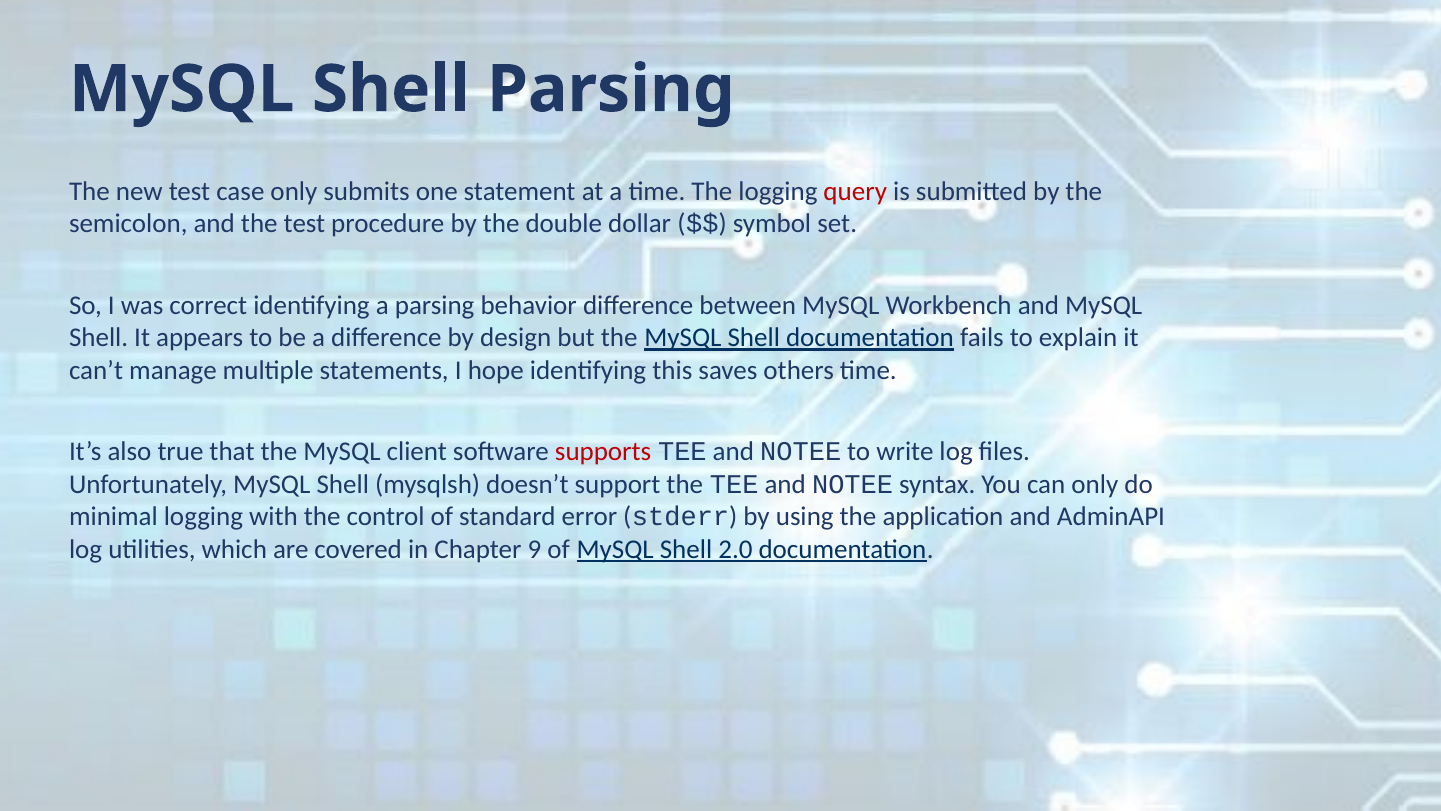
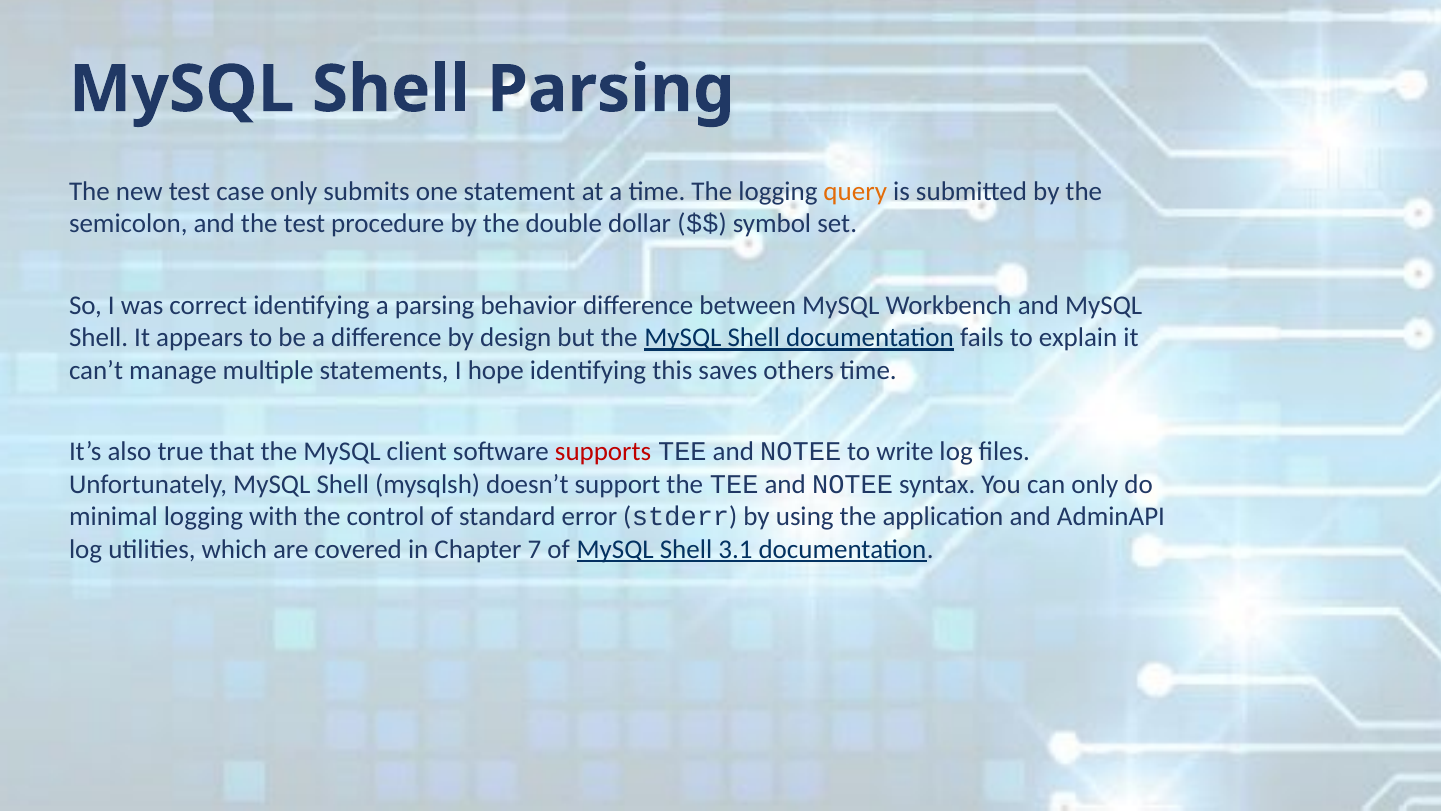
query colour: red -> orange
9: 9 -> 7
2.0: 2.0 -> 3.1
